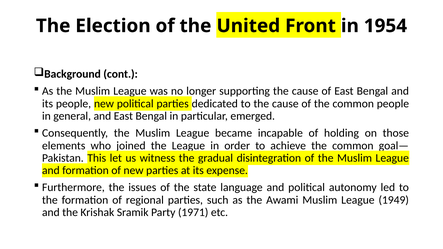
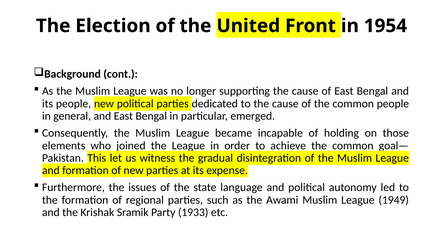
1971: 1971 -> 1933
